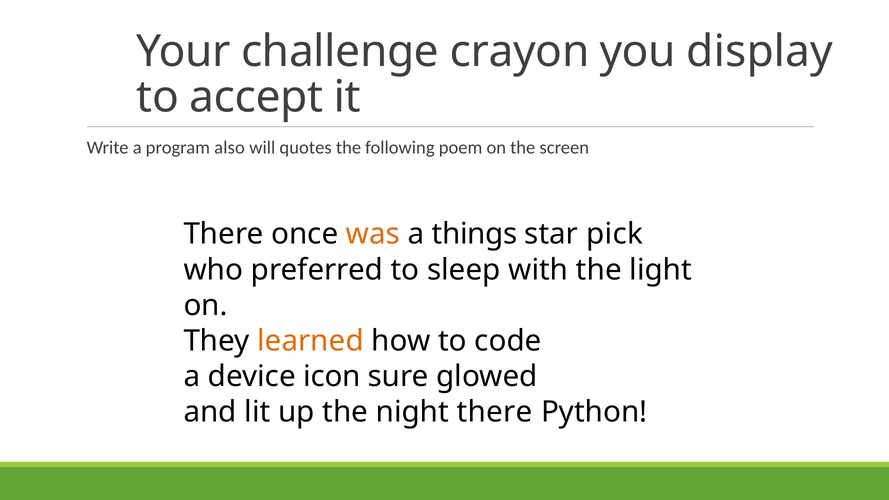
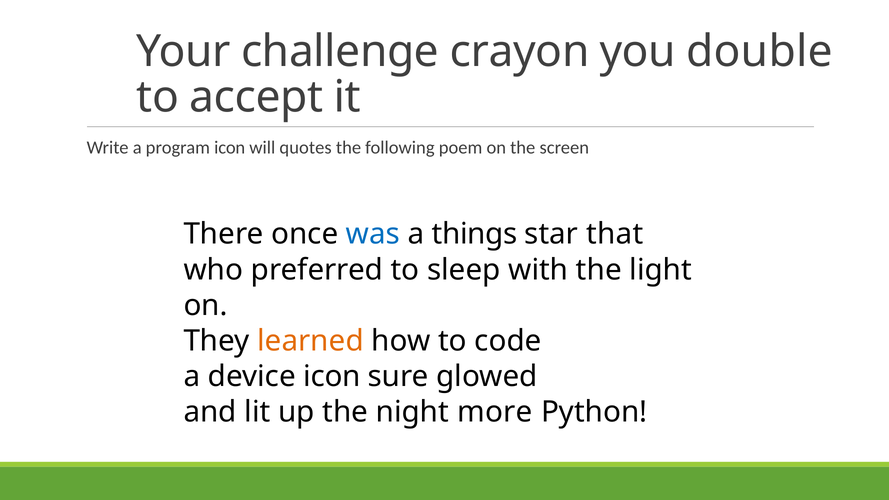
display: display -> double
program also: also -> icon
was colour: orange -> blue
pick: pick -> that
night there: there -> more
